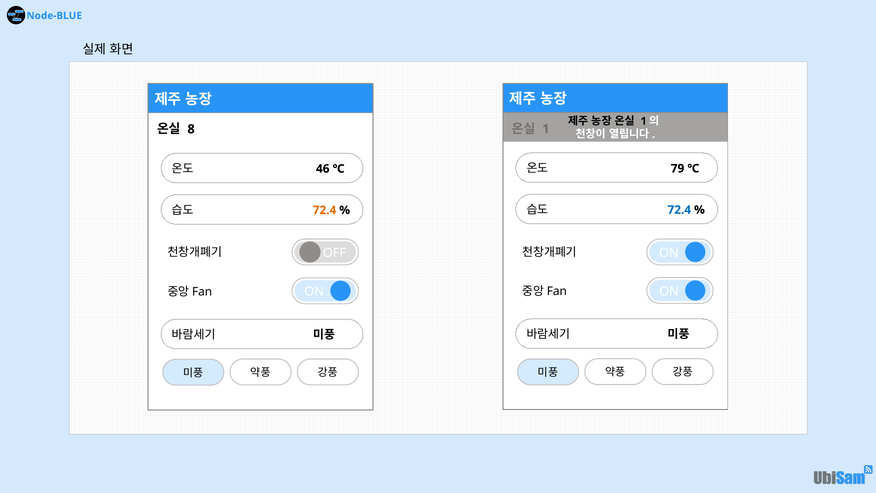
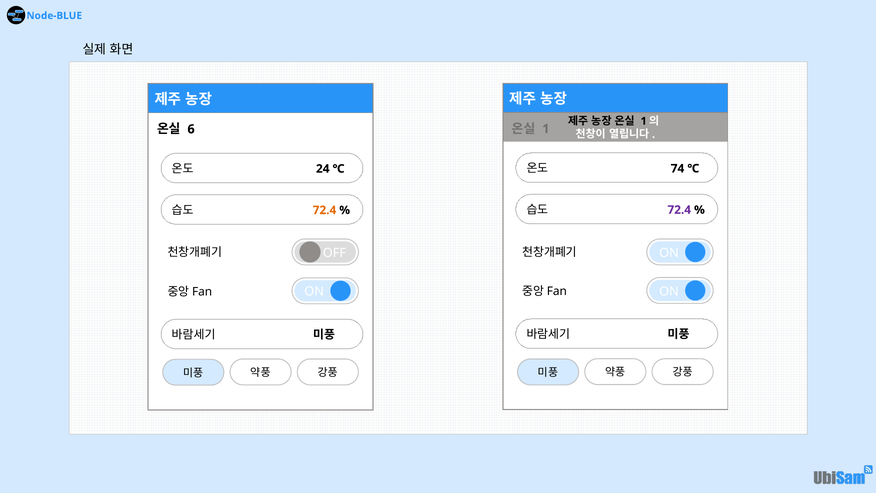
8: 8 -> 6
79: 79 -> 74
46: 46 -> 24
72.4 at (679, 210) colour: blue -> purple
